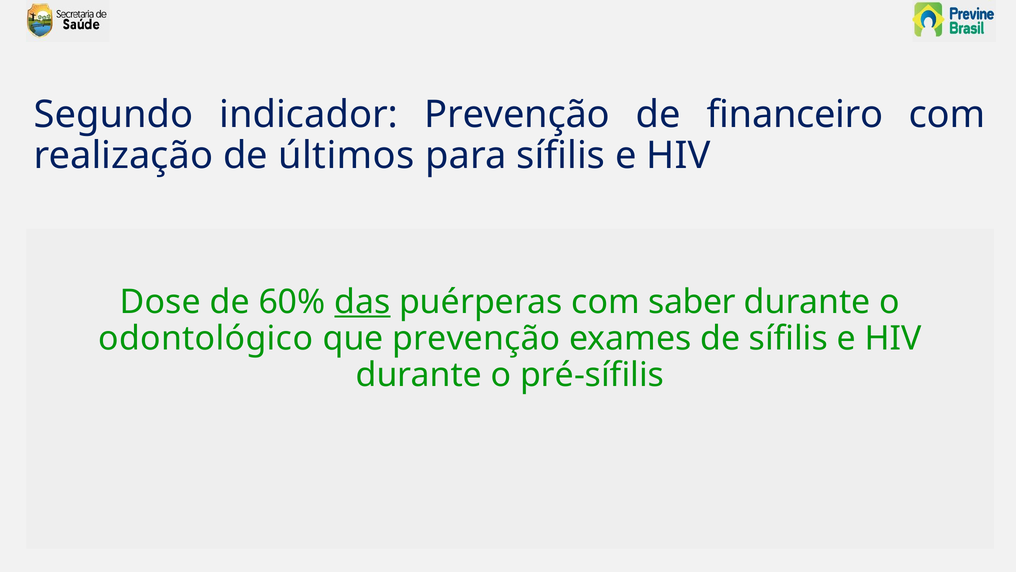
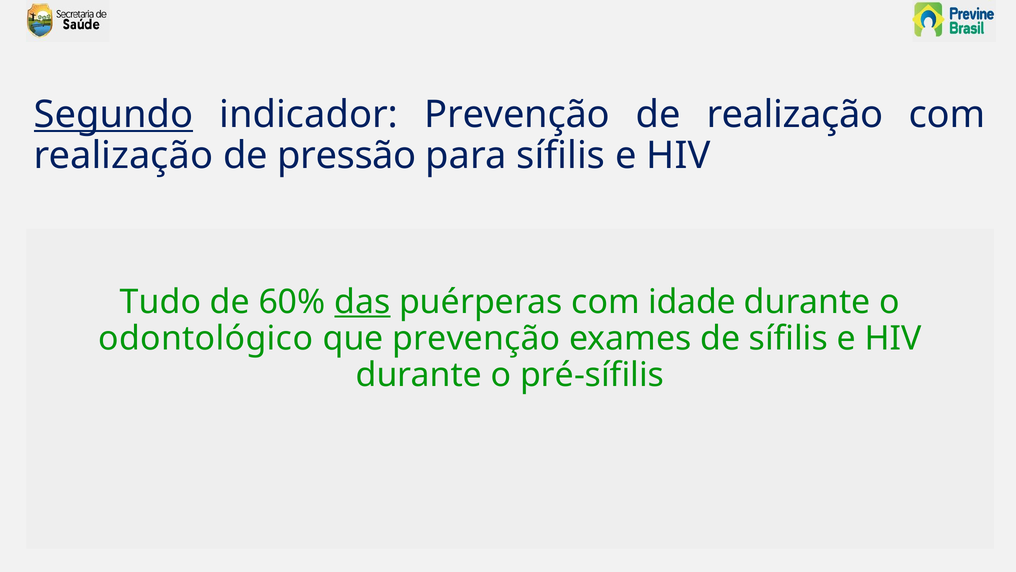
Segundo underline: none -> present
de financeiro: financeiro -> realização
últimos: últimos -> pressão
Dose: Dose -> Tudo
saber: saber -> idade
